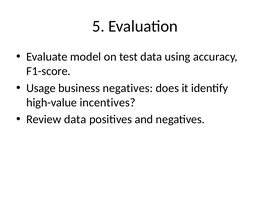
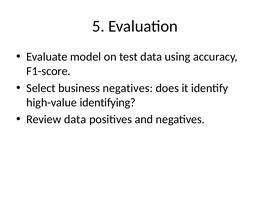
Usage: Usage -> Select
incentives: incentives -> identifying
